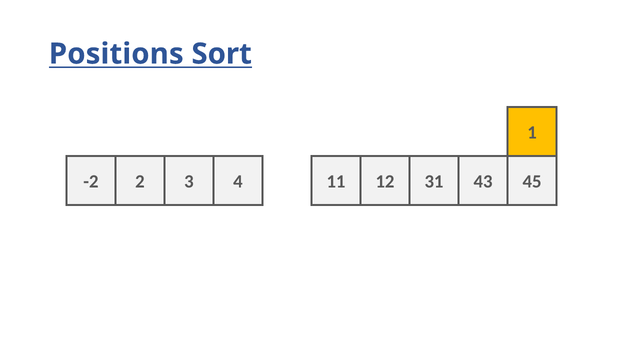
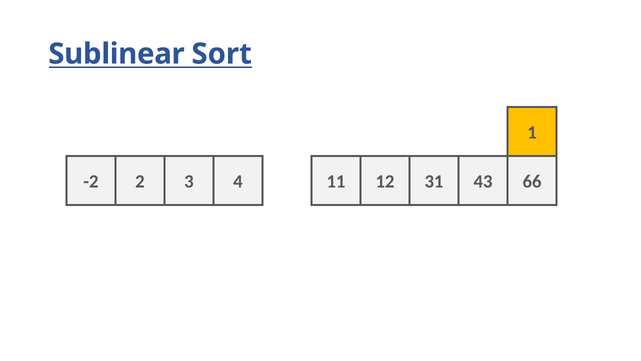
Positions: Positions -> Sublinear
45: 45 -> 66
